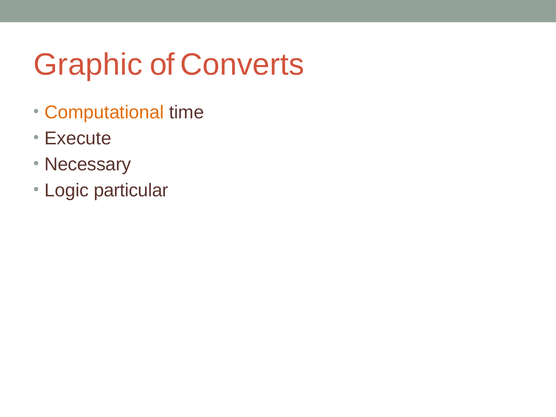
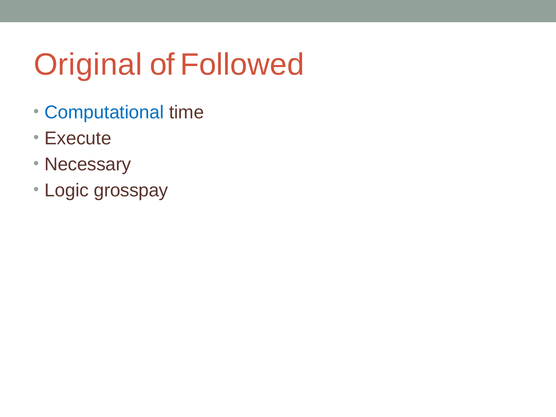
Graphic: Graphic -> Original
Converts: Converts -> Followed
Computational colour: orange -> blue
particular: particular -> grosspay
